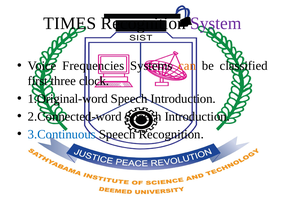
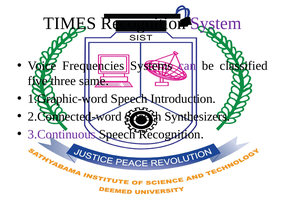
can colour: orange -> purple
first: first -> five
clock: clock -> same
1.Original-word: 1.Original-word -> 1.Graphic-word
2.Connected-word Speech Introduction: Introduction -> Synthesizers
3.Continuous colour: blue -> purple
